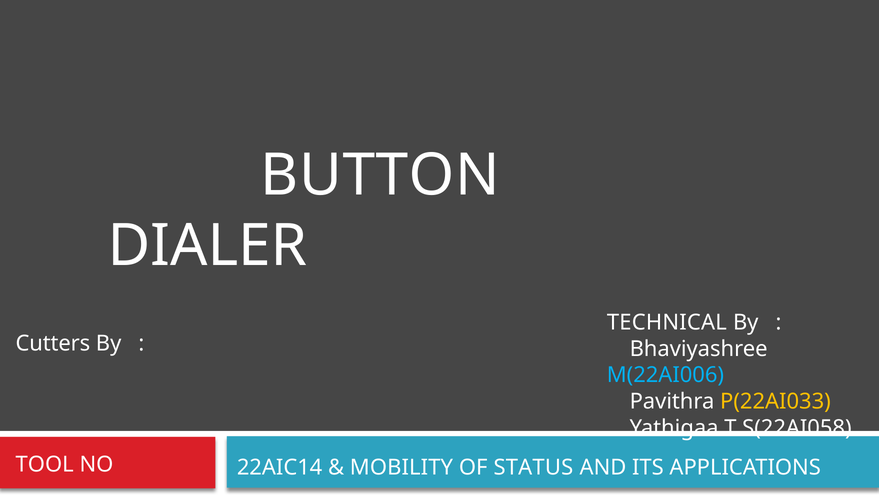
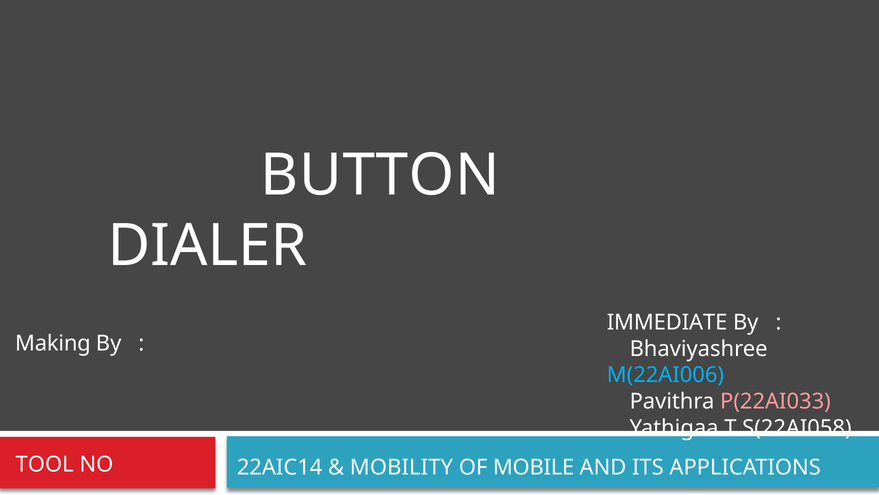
TECHNICAL: TECHNICAL -> IMMEDIATE
Cutters: Cutters -> Making
P(22AI033 colour: yellow -> pink
STATUS: STATUS -> MOBILE
